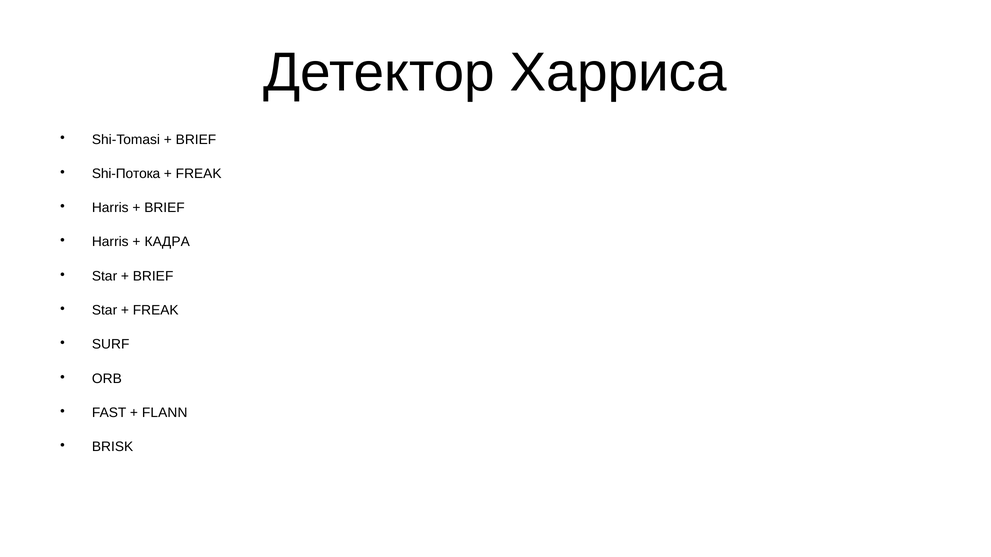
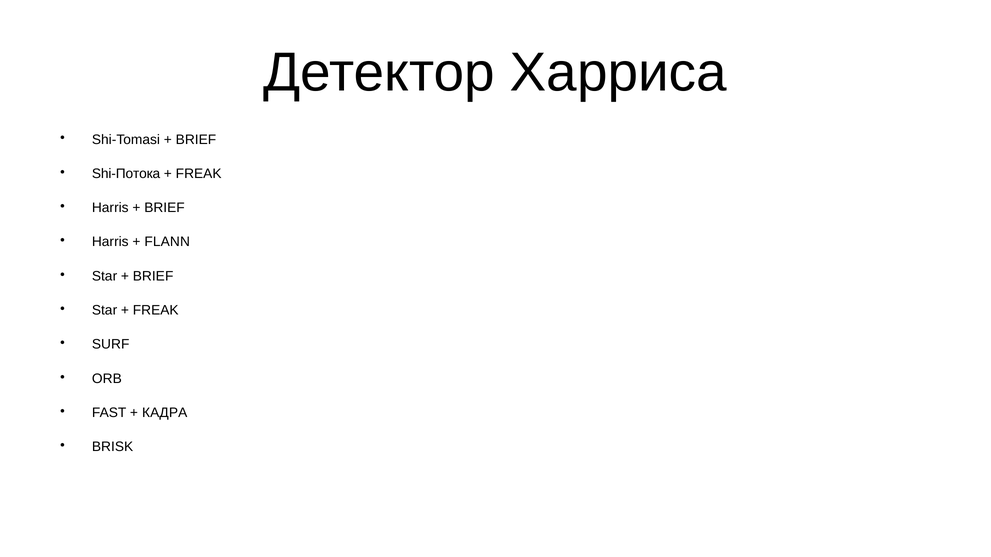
КАДРА: КАДРА -> FLANN
FLANN: FLANN -> КАДРА
